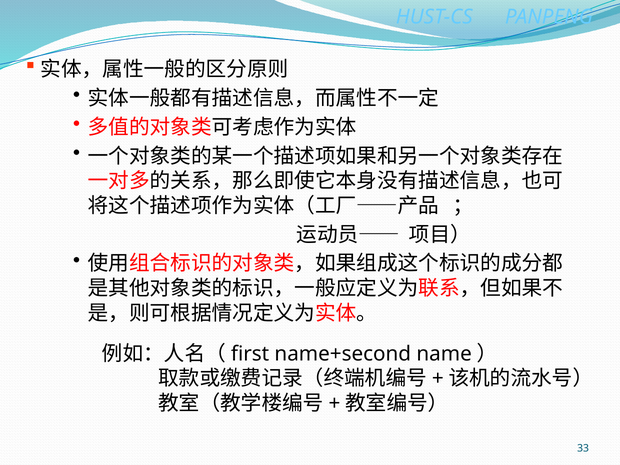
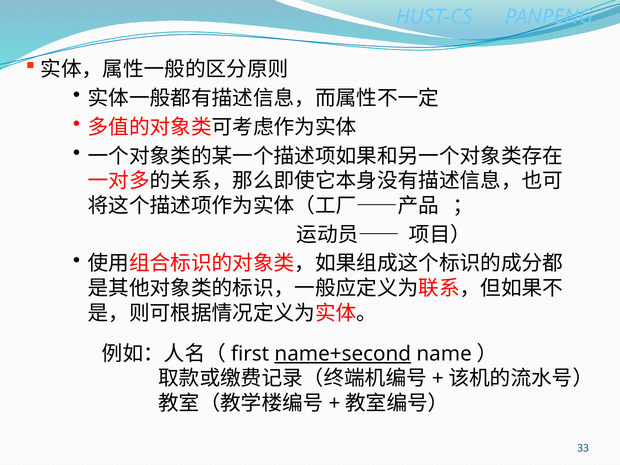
name+second underline: none -> present
